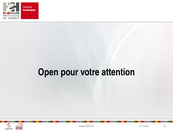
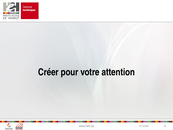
Open: Open -> Créer
